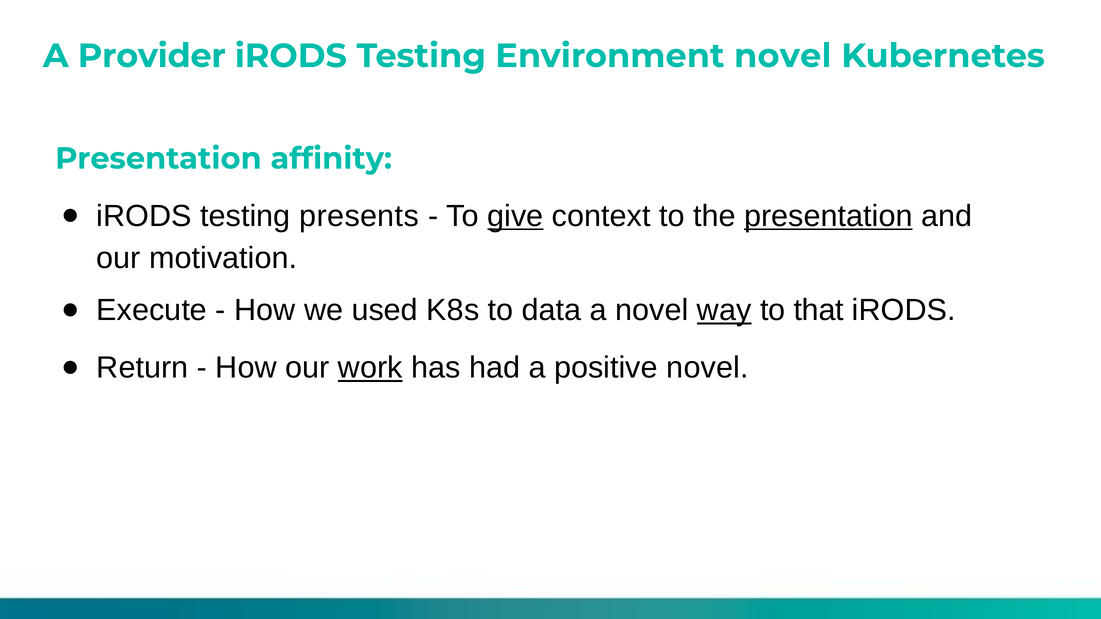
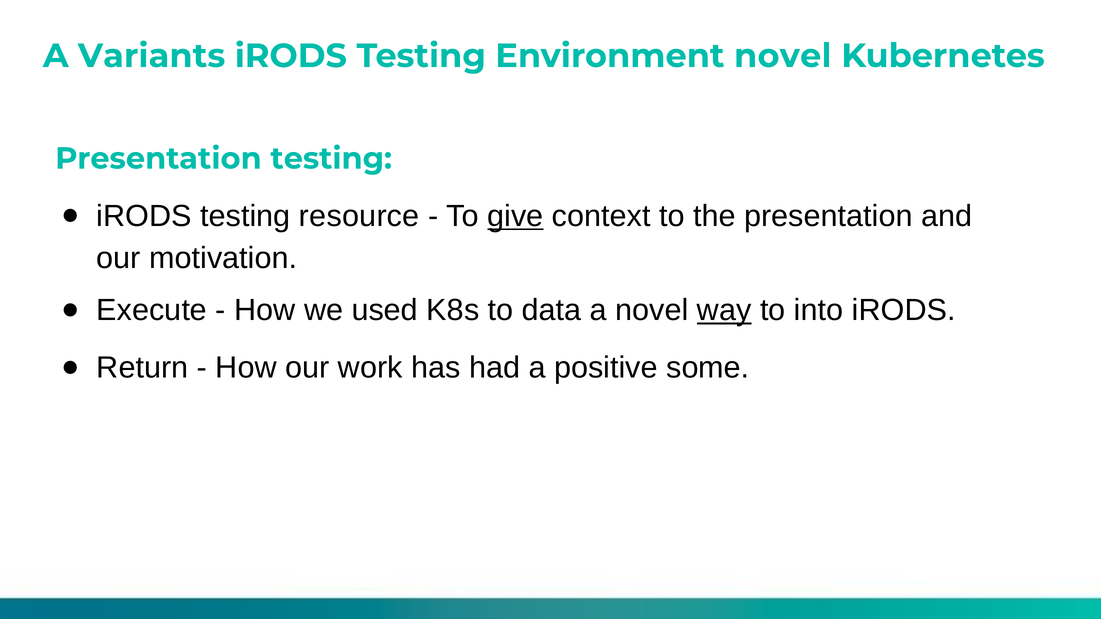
Provider: Provider -> Variants
Presentation affinity: affinity -> testing
presents: presents -> resource
presentation at (828, 216) underline: present -> none
that: that -> into
work underline: present -> none
positive novel: novel -> some
